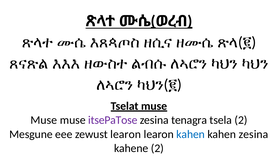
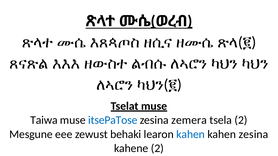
Muse at (44, 120): Muse -> Taiwa
itsePaTose colour: purple -> blue
tenagra: tenagra -> zemera
zewust learon: learon -> behaki
